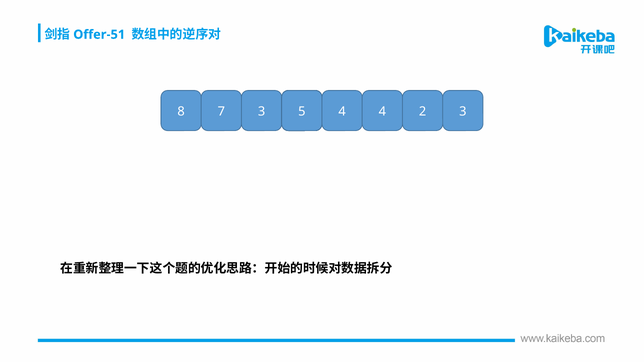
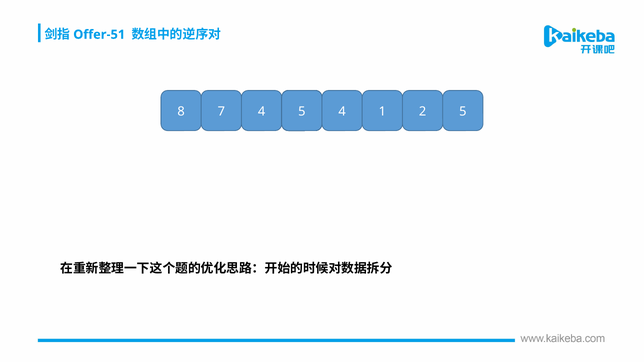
7 3: 3 -> 4
4 4: 4 -> 1
2 3: 3 -> 5
